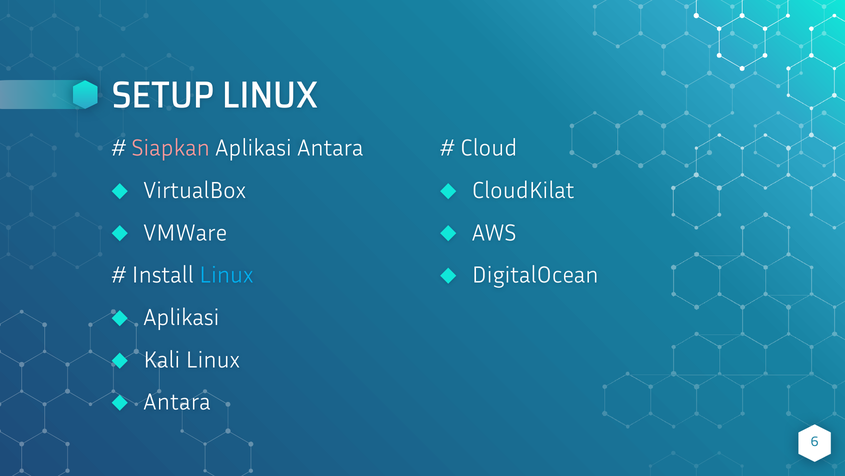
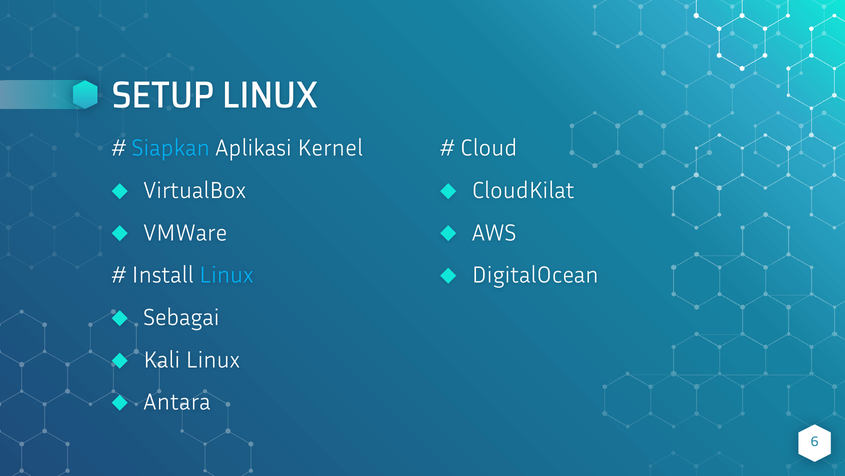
Siapkan colour: pink -> light blue
Aplikasi Antara: Antara -> Kernel
Aplikasi at (181, 317): Aplikasi -> Sebagai
